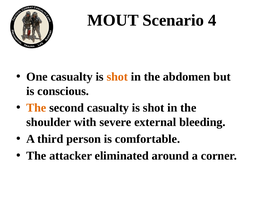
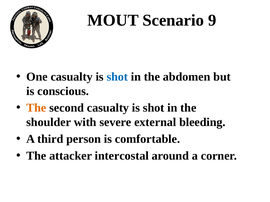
4: 4 -> 9
shot at (117, 77) colour: orange -> blue
eliminated: eliminated -> intercostal
